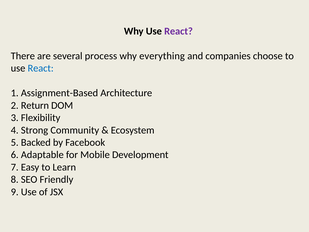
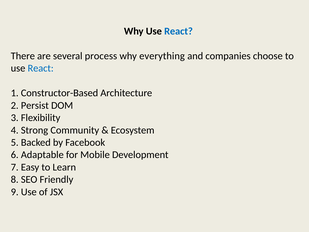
React at (178, 31) colour: purple -> blue
Assignment-Based: Assignment-Based -> Constructor-Based
Return: Return -> Persist
